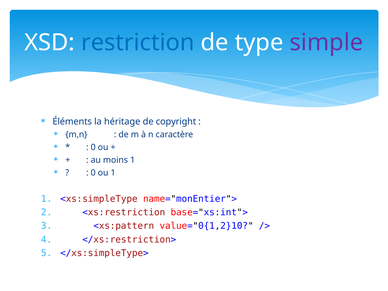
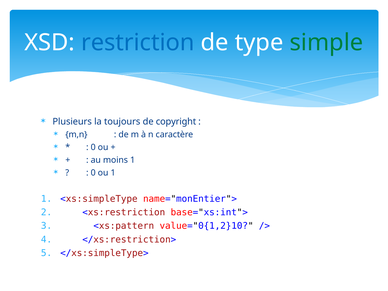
simple colour: purple -> green
Éléments: Éléments -> Plusieurs
héritage: héritage -> toujours
